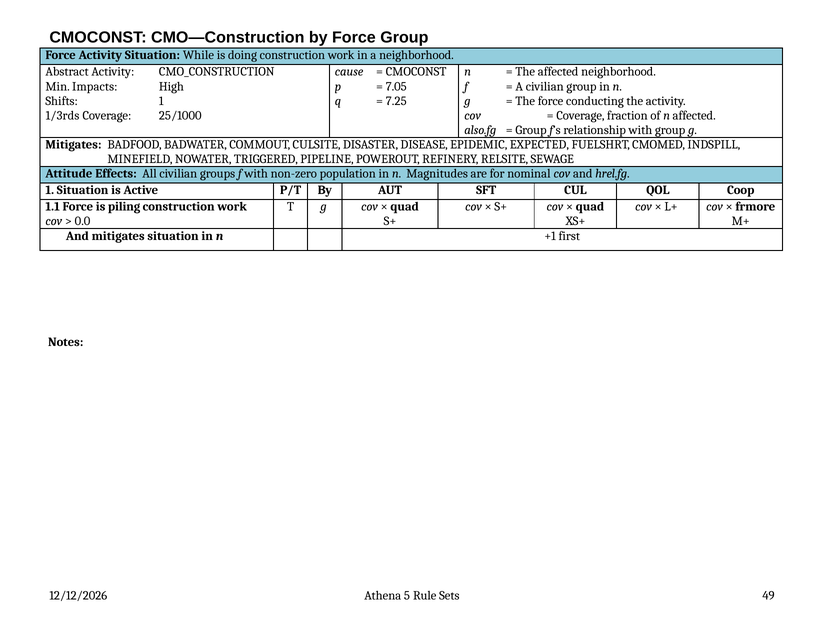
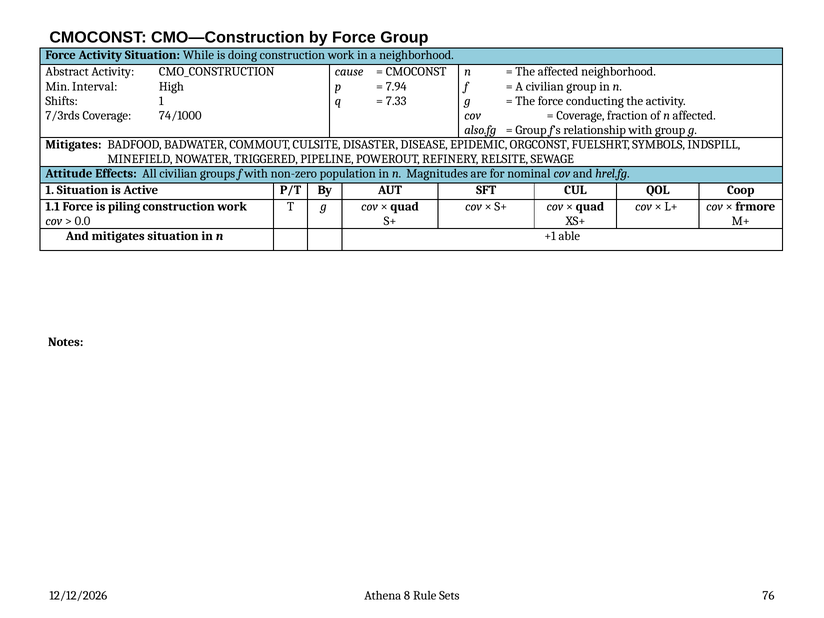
Impacts: Impacts -> Interval
7.05: 7.05 -> 7.94
7.25: 7.25 -> 7.33
1/3rds: 1/3rds -> 7/3rds
25/1000: 25/1000 -> 74/1000
EXPECTED: EXPECTED -> ORGCONST
CMOMED: CMOMED -> SYMBOLS
first: first -> able
5: 5 -> 8
49: 49 -> 76
